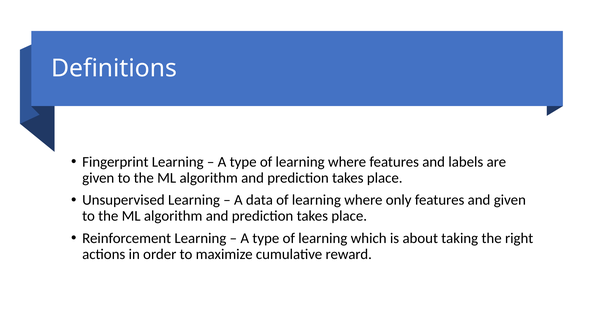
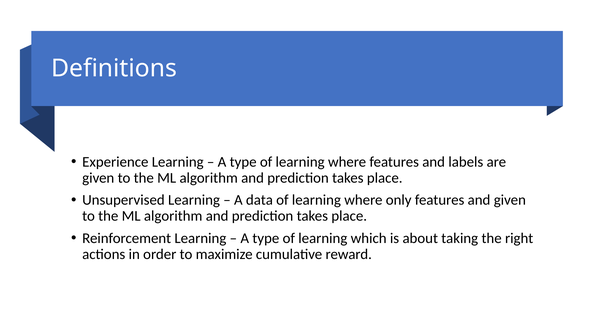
Fingerprint: Fingerprint -> Experience
